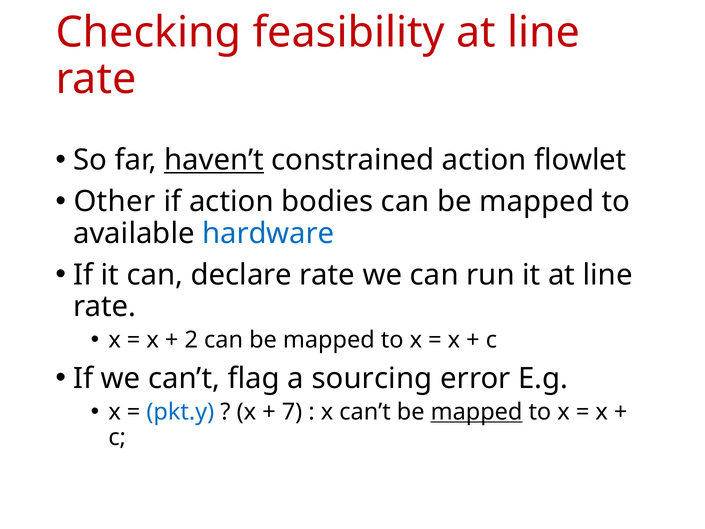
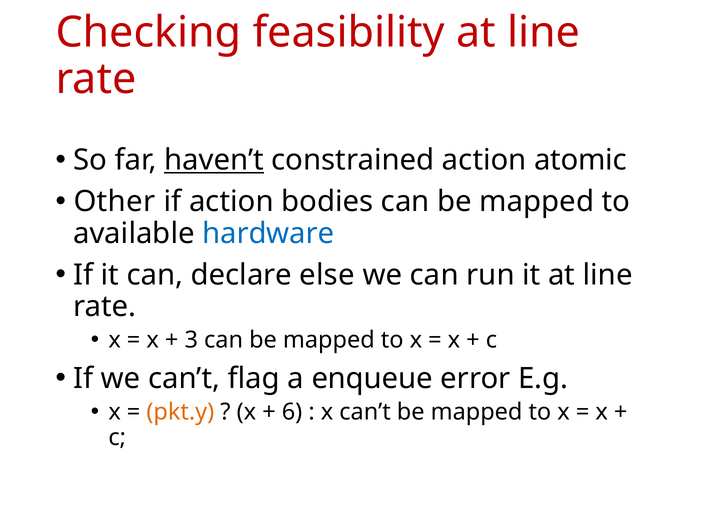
flowlet: flowlet -> atomic
declare rate: rate -> else
2: 2 -> 3
sourcing: sourcing -> enqueue
pkt.y colour: blue -> orange
7: 7 -> 6
mapped at (477, 412) underline: present -> none
